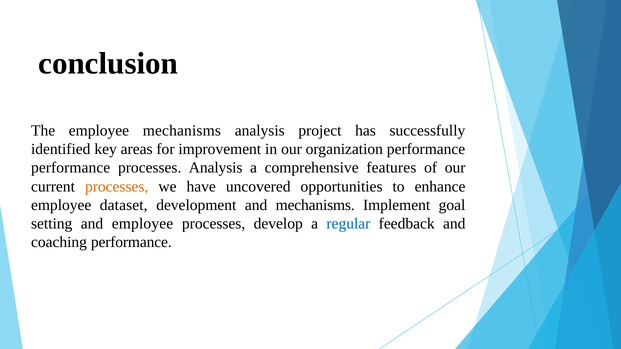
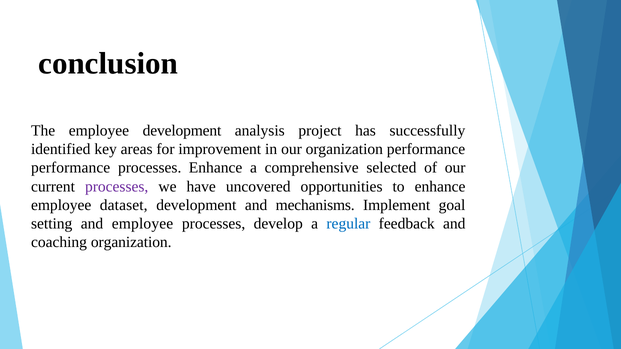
employee mechanisms: mechanisms -> development
processes Analysis: Analysis -> Enhance
features: features -> selected
processes at (117, 187) colour: orange -> purple
coaching performance: performance -> organization
